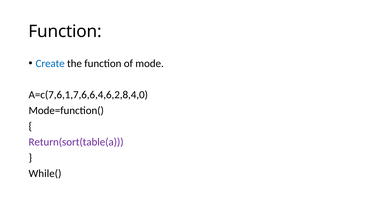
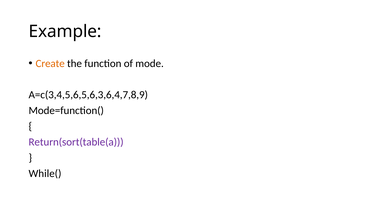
Function at (65, 32): Function -> Example
Create colour: blue -> orange
A=c(7,6,1,7,6,6,4,6,2,8,4,0: A=c(7,6,1,7,6,6,4,6,2,8,4,0 -> A=c(3,4,5,6,5,6,3,6,4,7,8,9
